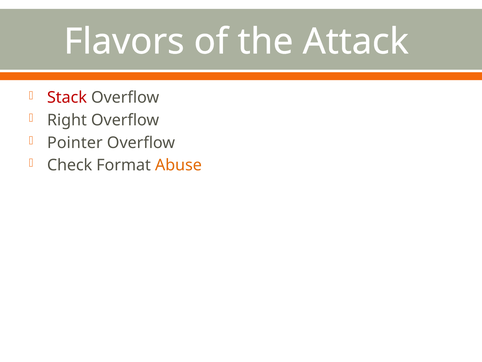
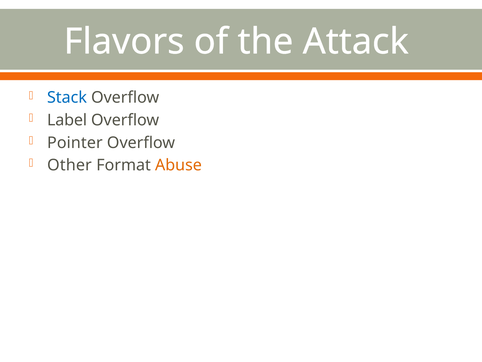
Stack colour: red -> blue
Right: Right -> Label
Check: Check -> Other
